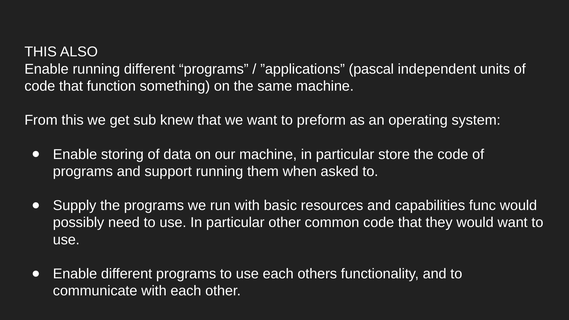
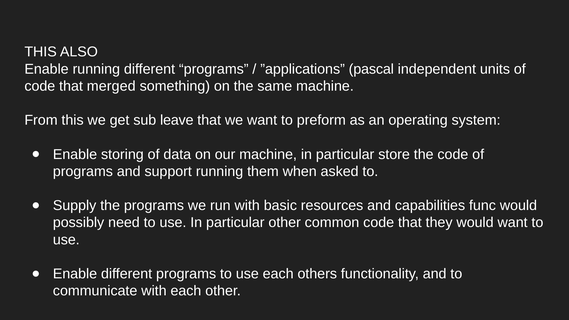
function: function -> merged
knew: knew -> leave
